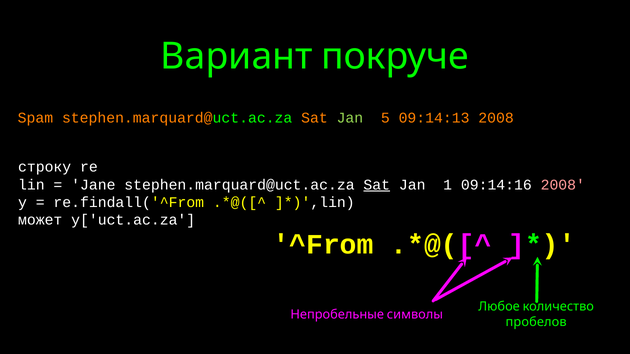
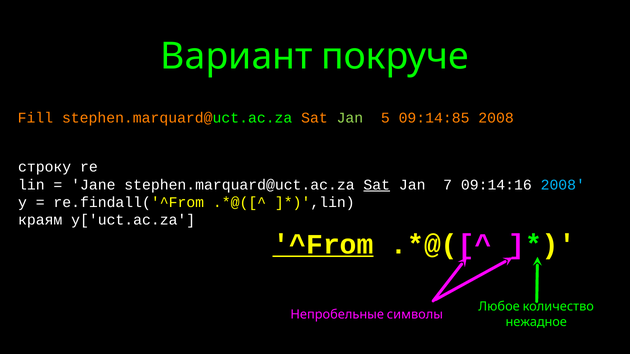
Spam: Spam -> Fill
09:14:13: 09:14:13 -> 09:14:85
1: 1 -> 7
2008 at (563, 185) colour: pink -> light blue
может: может -> краям
^From underline: none -> present
пробелов: пробелов -> нежадное
